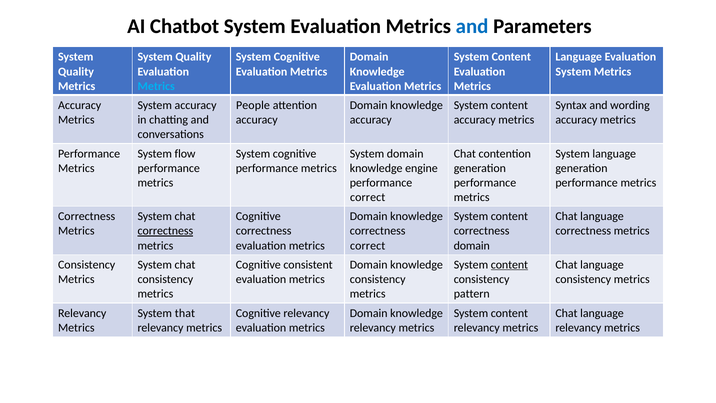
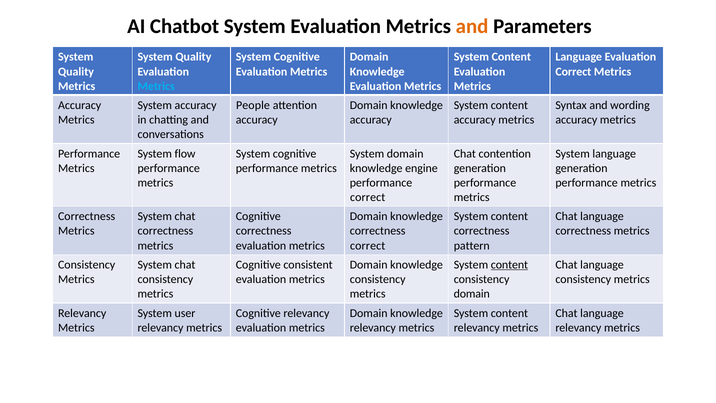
and at (472, 26) colour: blue -> orange
System at (573, 72): System -> Correct
correctness at (165, 231) underline: present -> none
domain at (472, 245): domain -> pattern
pattern at (472, 294): pattern -> domain
that: that -> user
